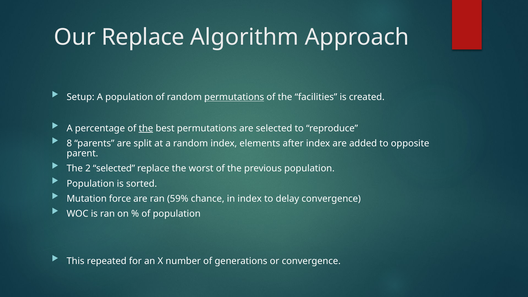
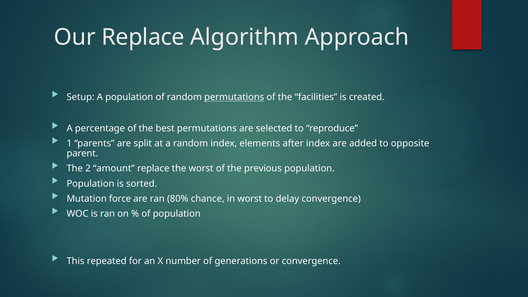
the at (146, 128) underline: present -> none
8: 8 -> 1
2 selected: selected -> amount
59%: 59% -> 80%
in index: index -> worst
